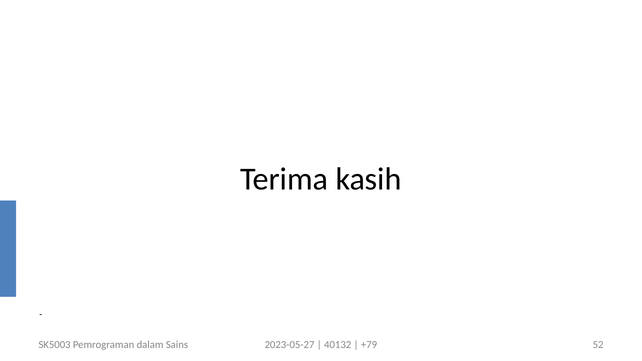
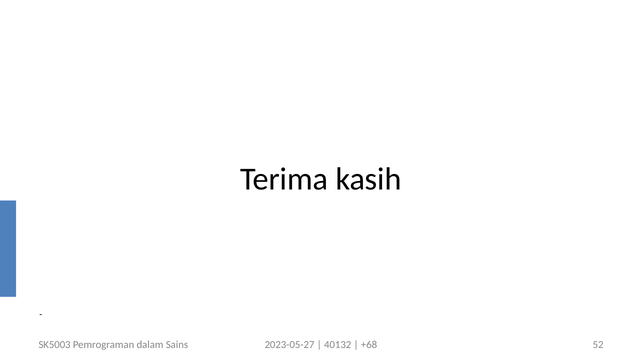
+79: +79 -> +68
